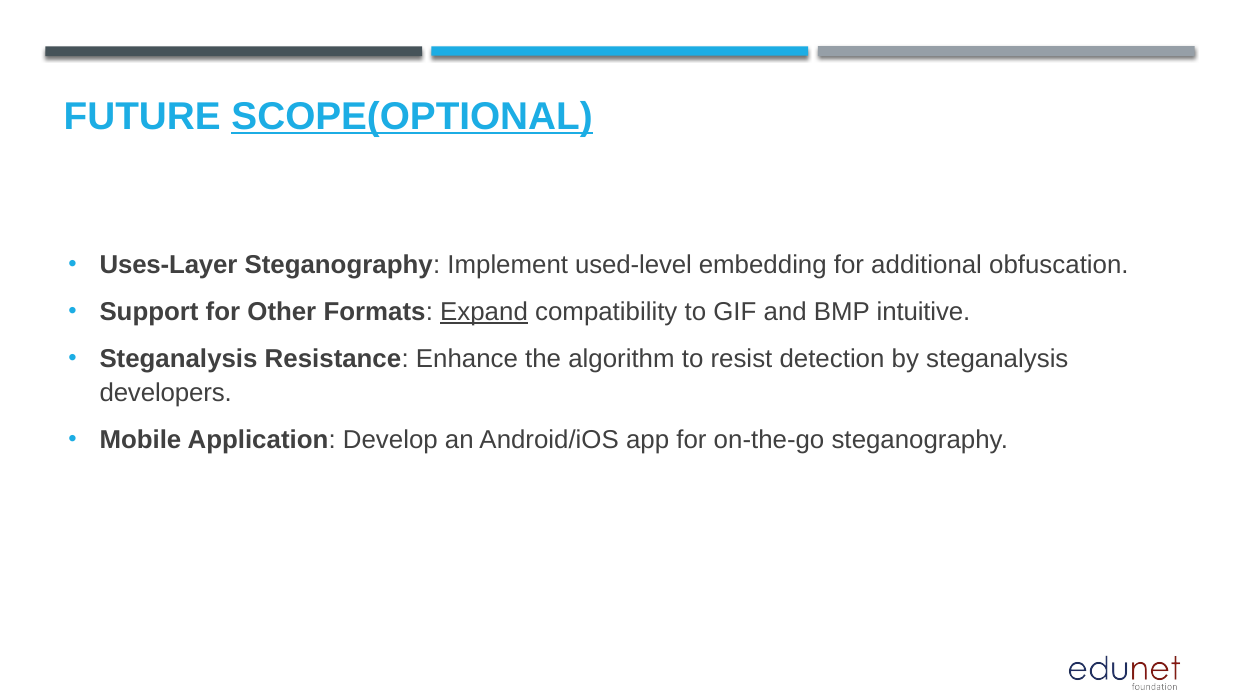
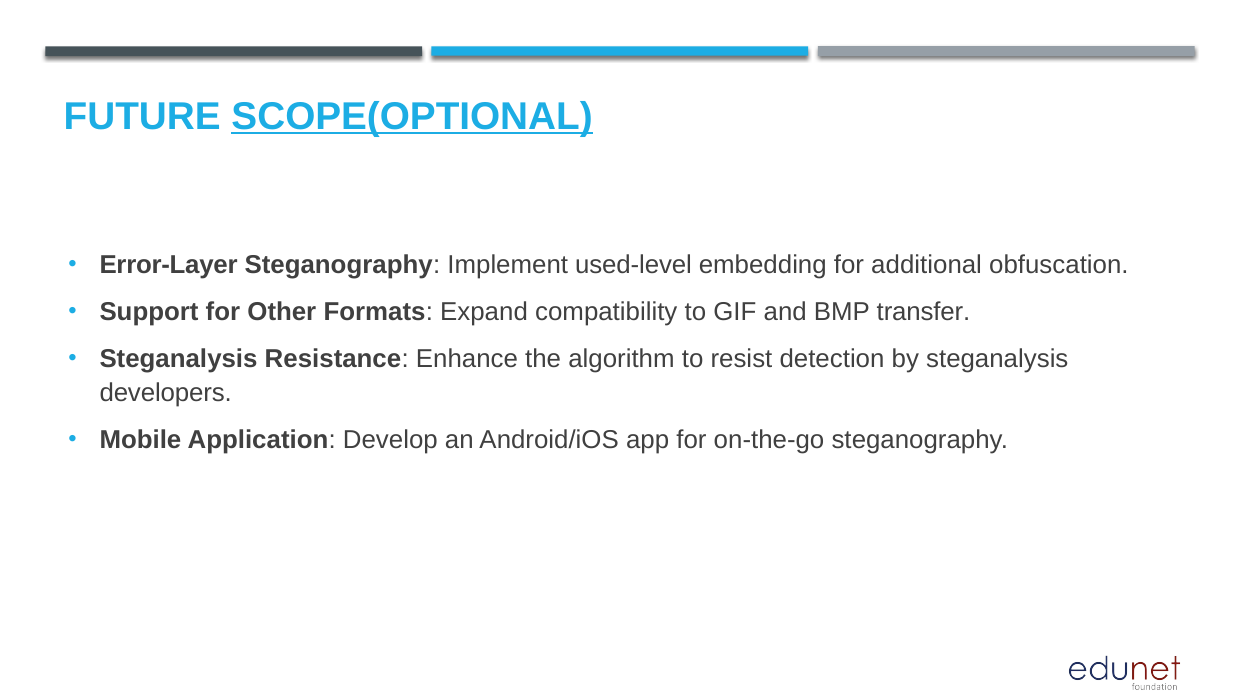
Uses-Layer: Uses-Layer -> Error-Layer
Expand underline: present -> none
intuitive: intuitive -> transfer
